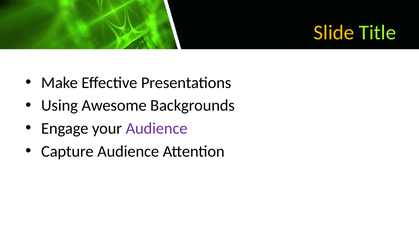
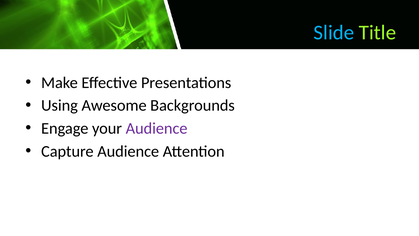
Slide colour: yellow -> light blue
